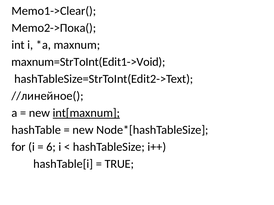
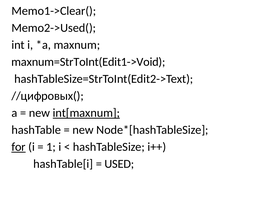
Memo2->Пока(: Memo2->Пока( -> Memo2->Used(
//линейное(: //линейное( -> //цифровых(
for underline: none -> present
6: 6 -> 1
TRUE: TRUE -> USED
